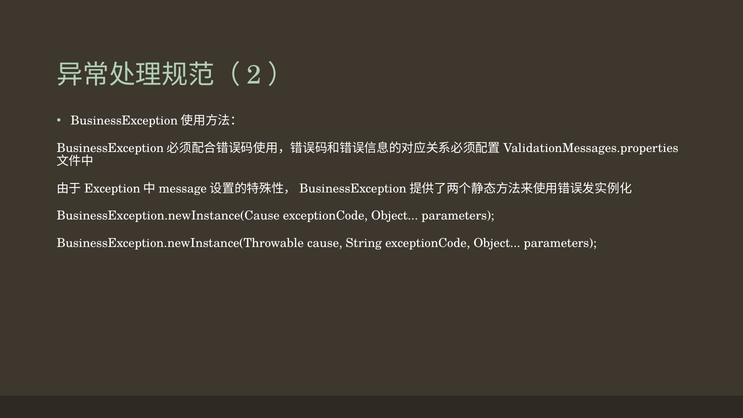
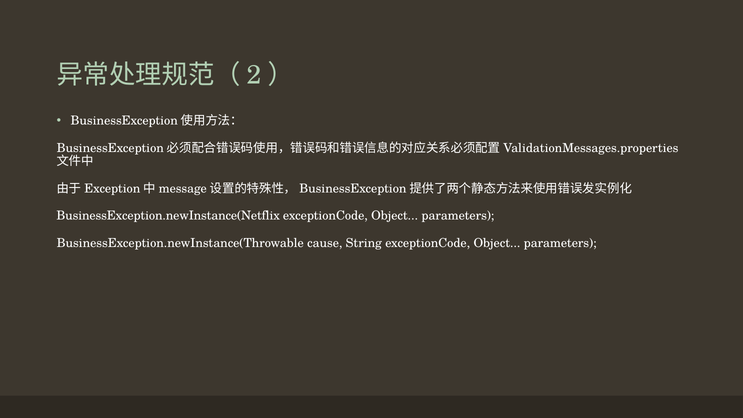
BusinessException.newInstance(Cause: BusinessException.newInstance(Cause -> BusinessException.newInstance(Netflix
